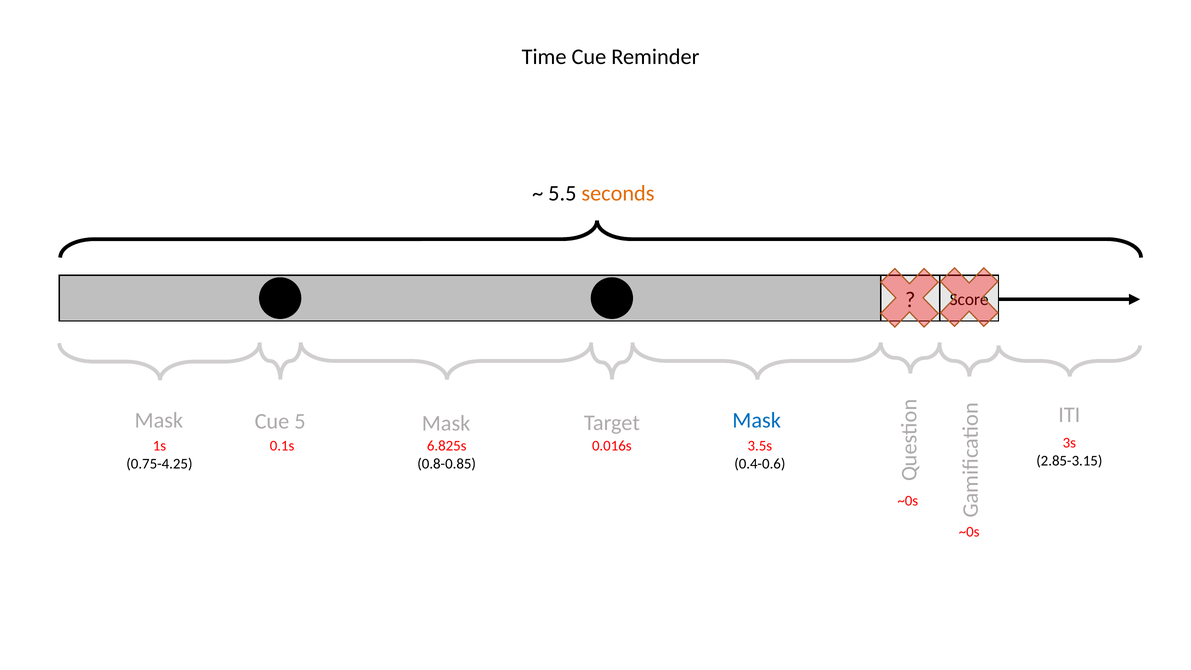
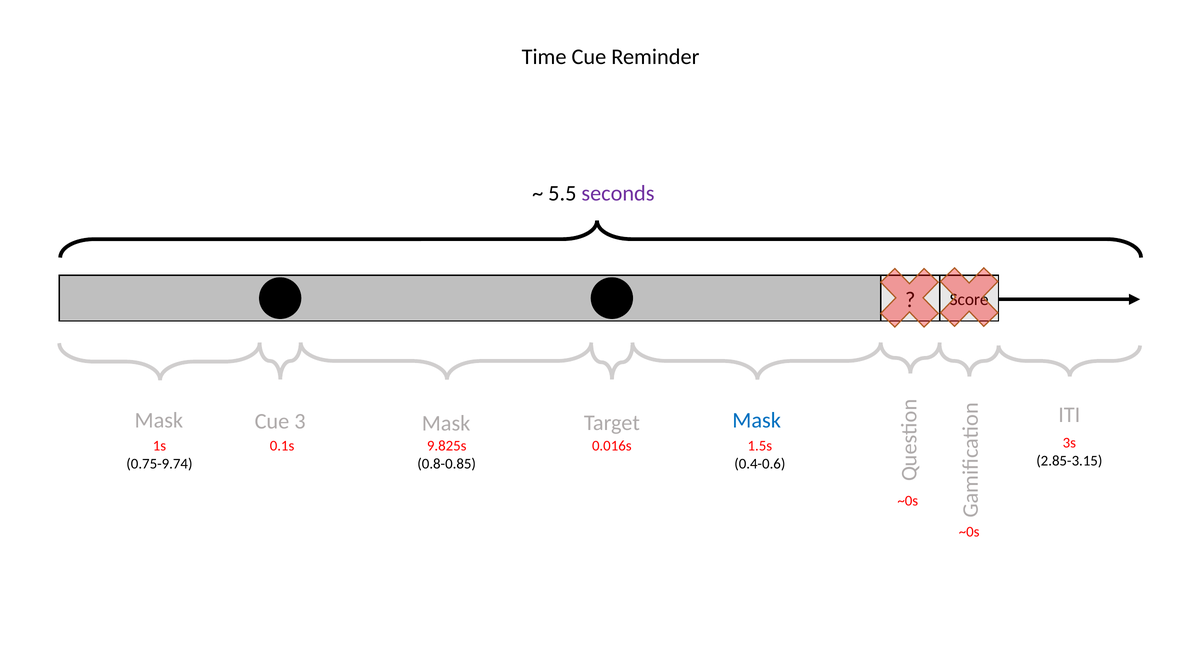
seconds colour: orange -> purple
5: 5 -> 3
6.825s: 6.825s -> 9.825s
3.5s: 3.5s -> 1.5s
0.75-4.25: 0.75-4.25 -> 0.75-9.74
